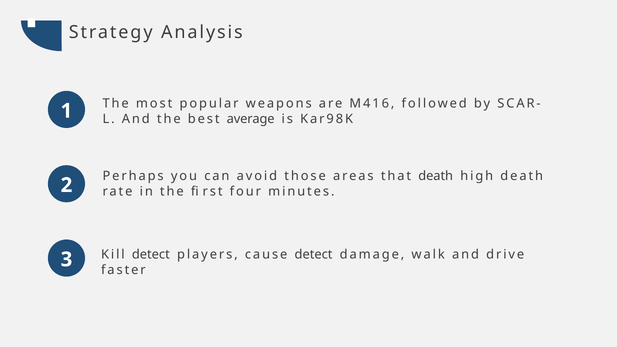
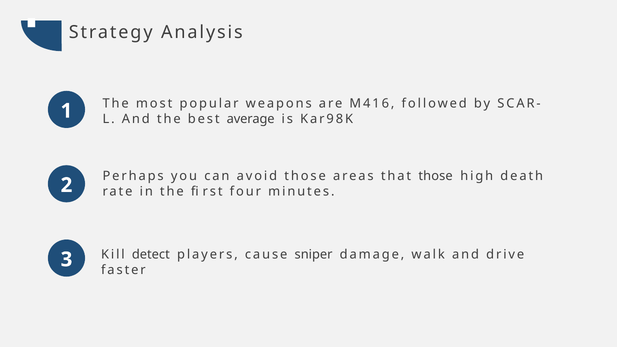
that death: death -> those
cause detect: detect -> sniper
